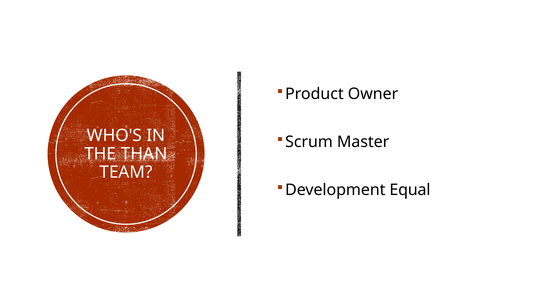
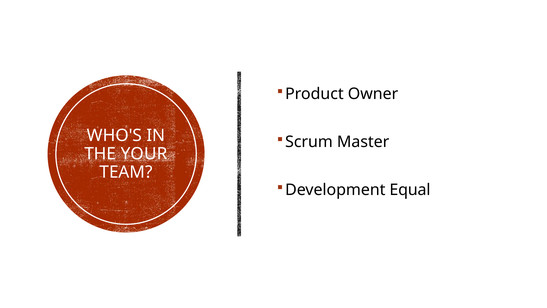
THAN: THAN -> YOUR
